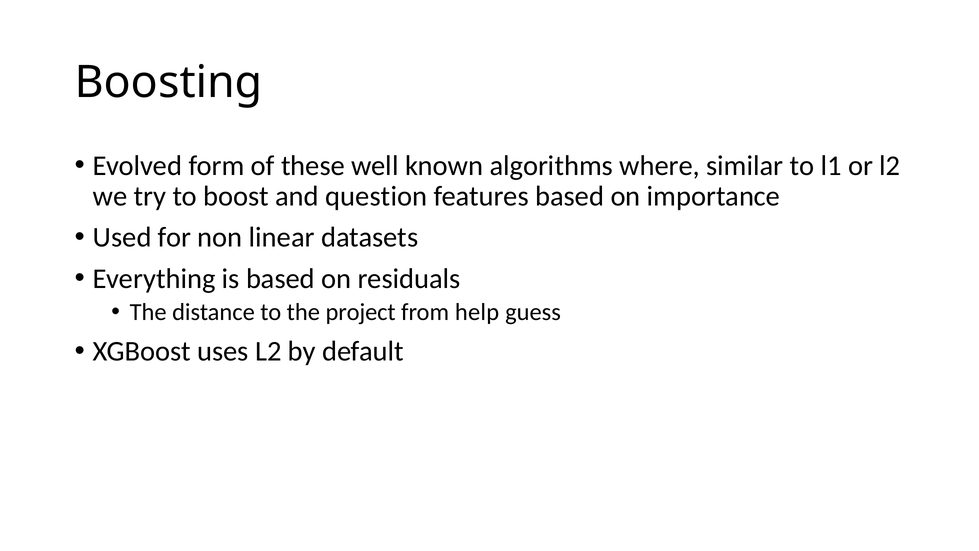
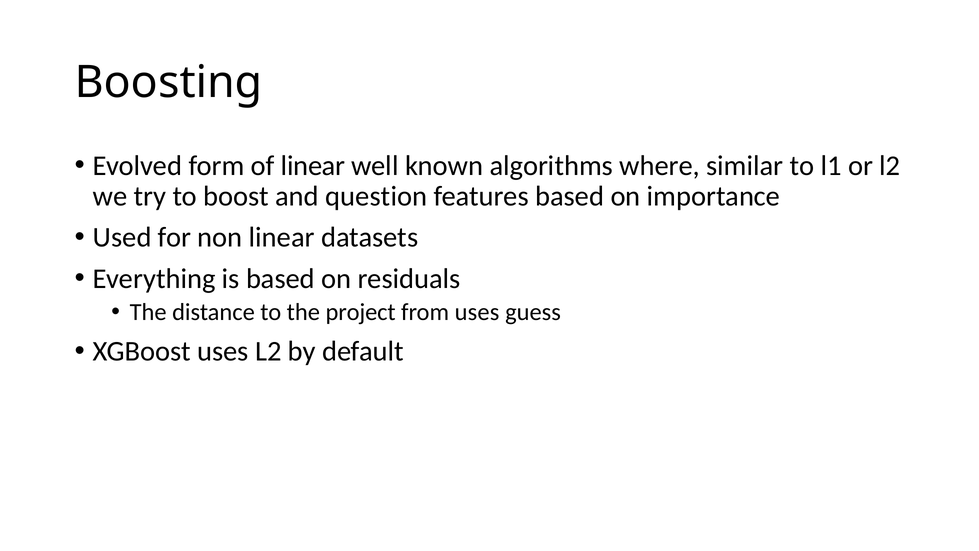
of these: these -> linear
from help: help -> uses
